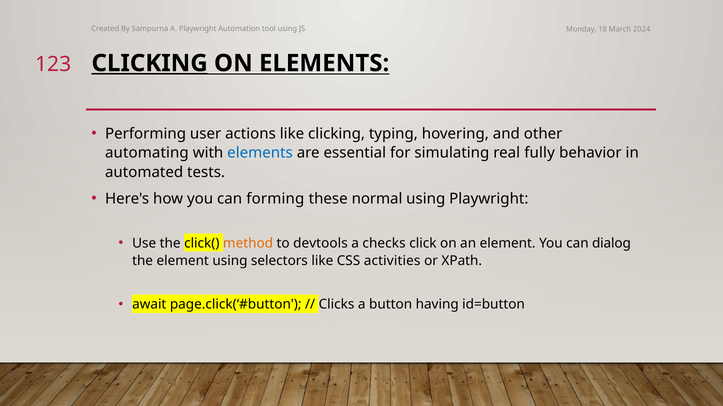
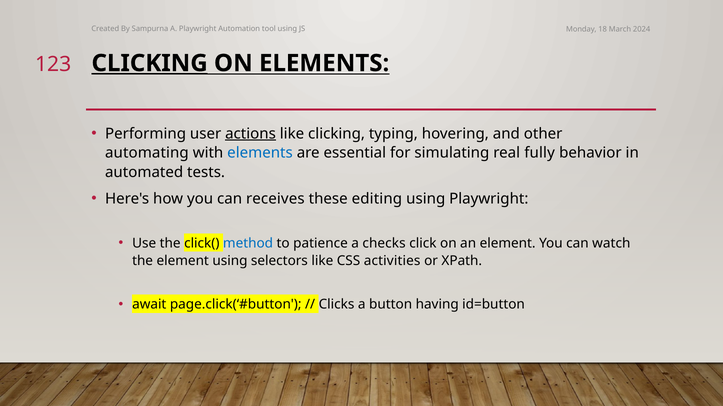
actions underline: none -> present
forming: forming -> receives
normal: normal -> editing
method colour: orange -> blue
devtools: devtools -> patience
dialog: dialog -> watch
